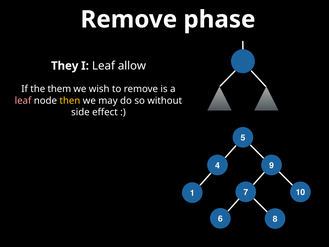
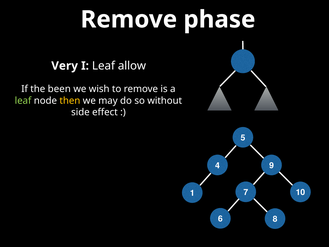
They: They -> Very
them: them -> been
leaf at (23, 101) colour: pink -> light green
